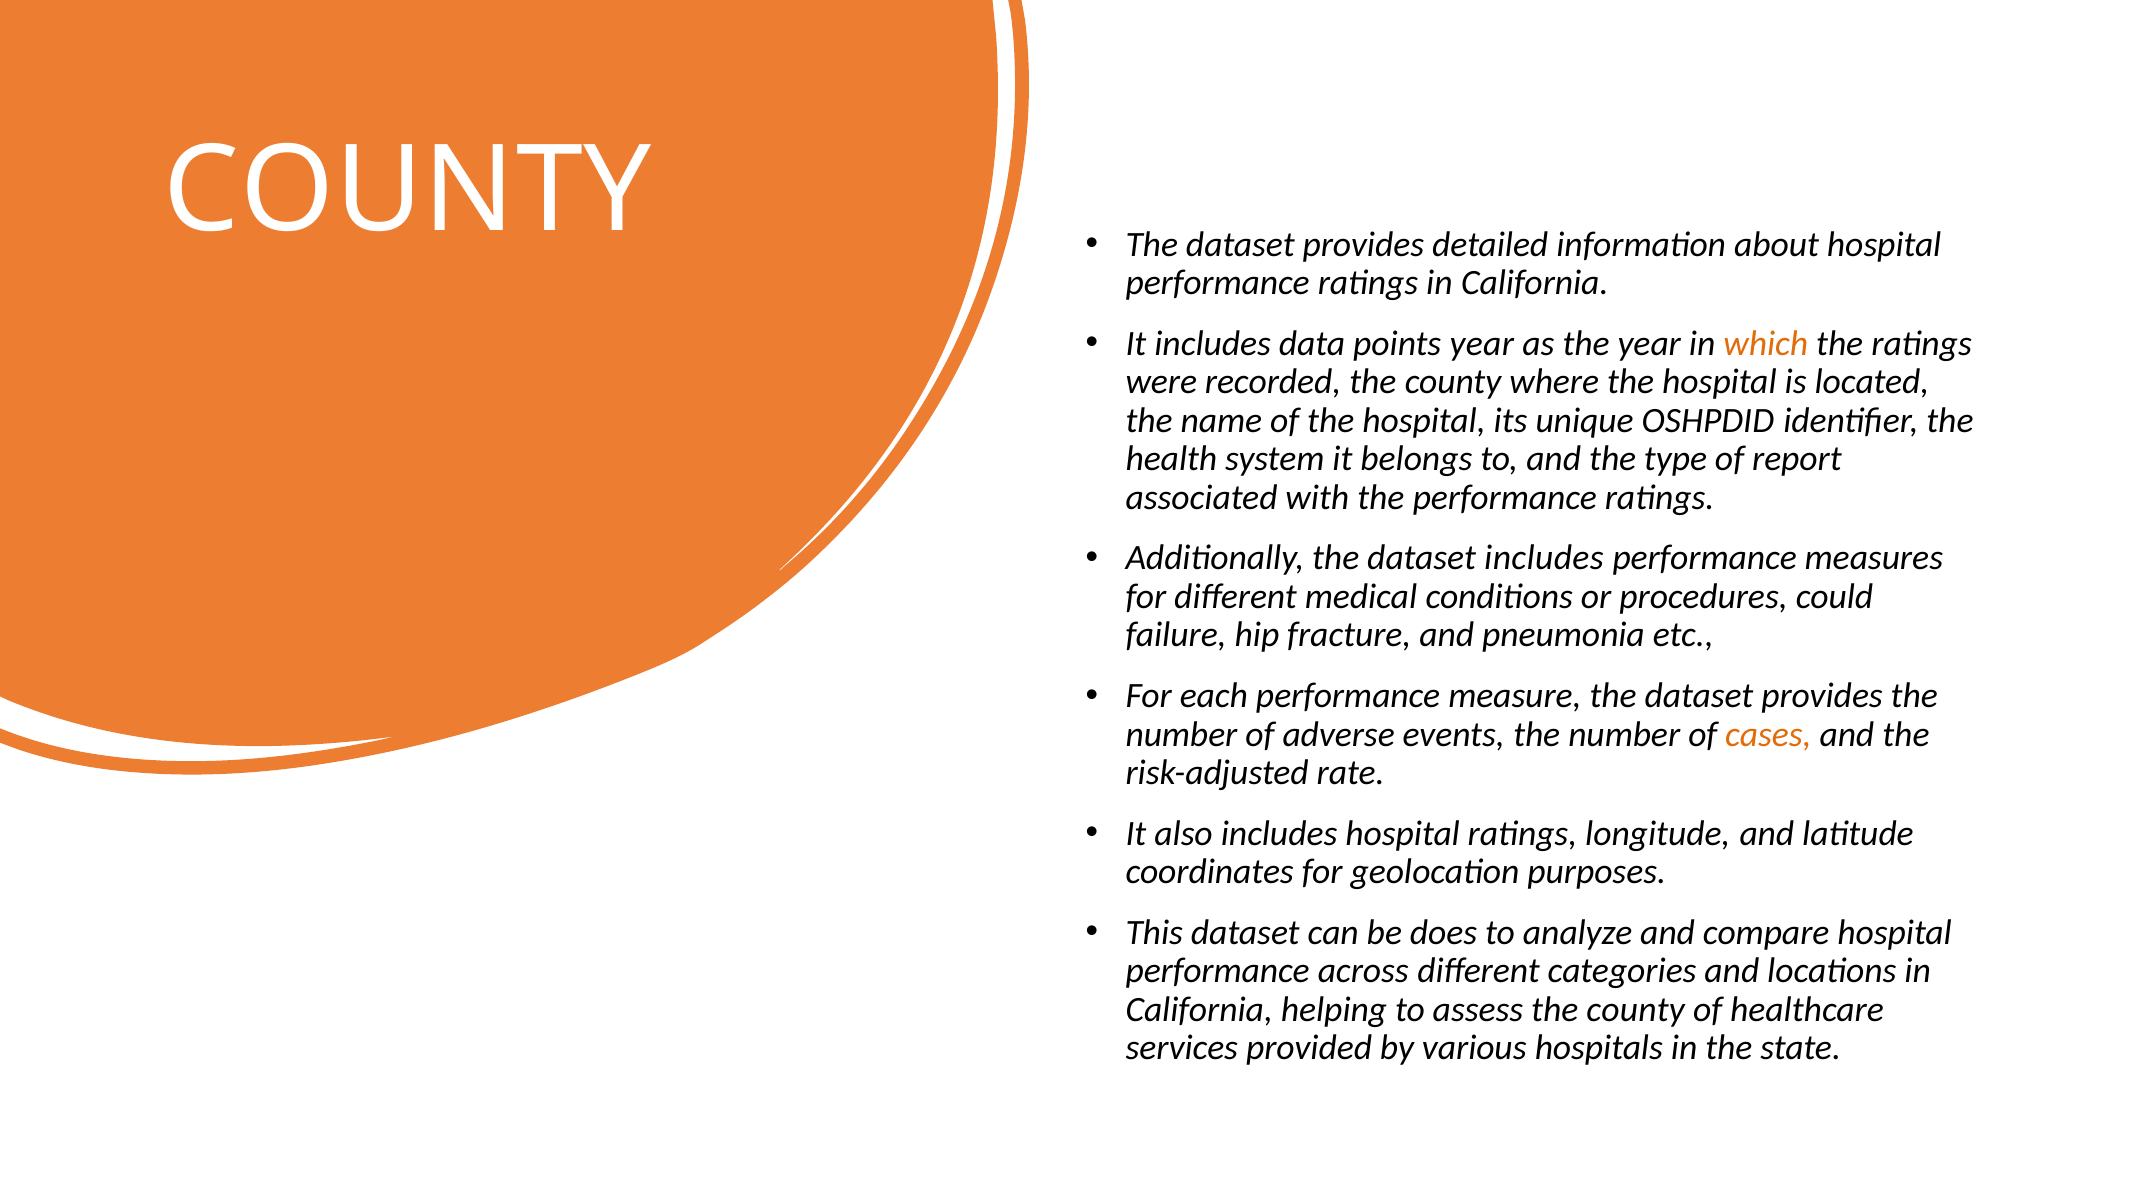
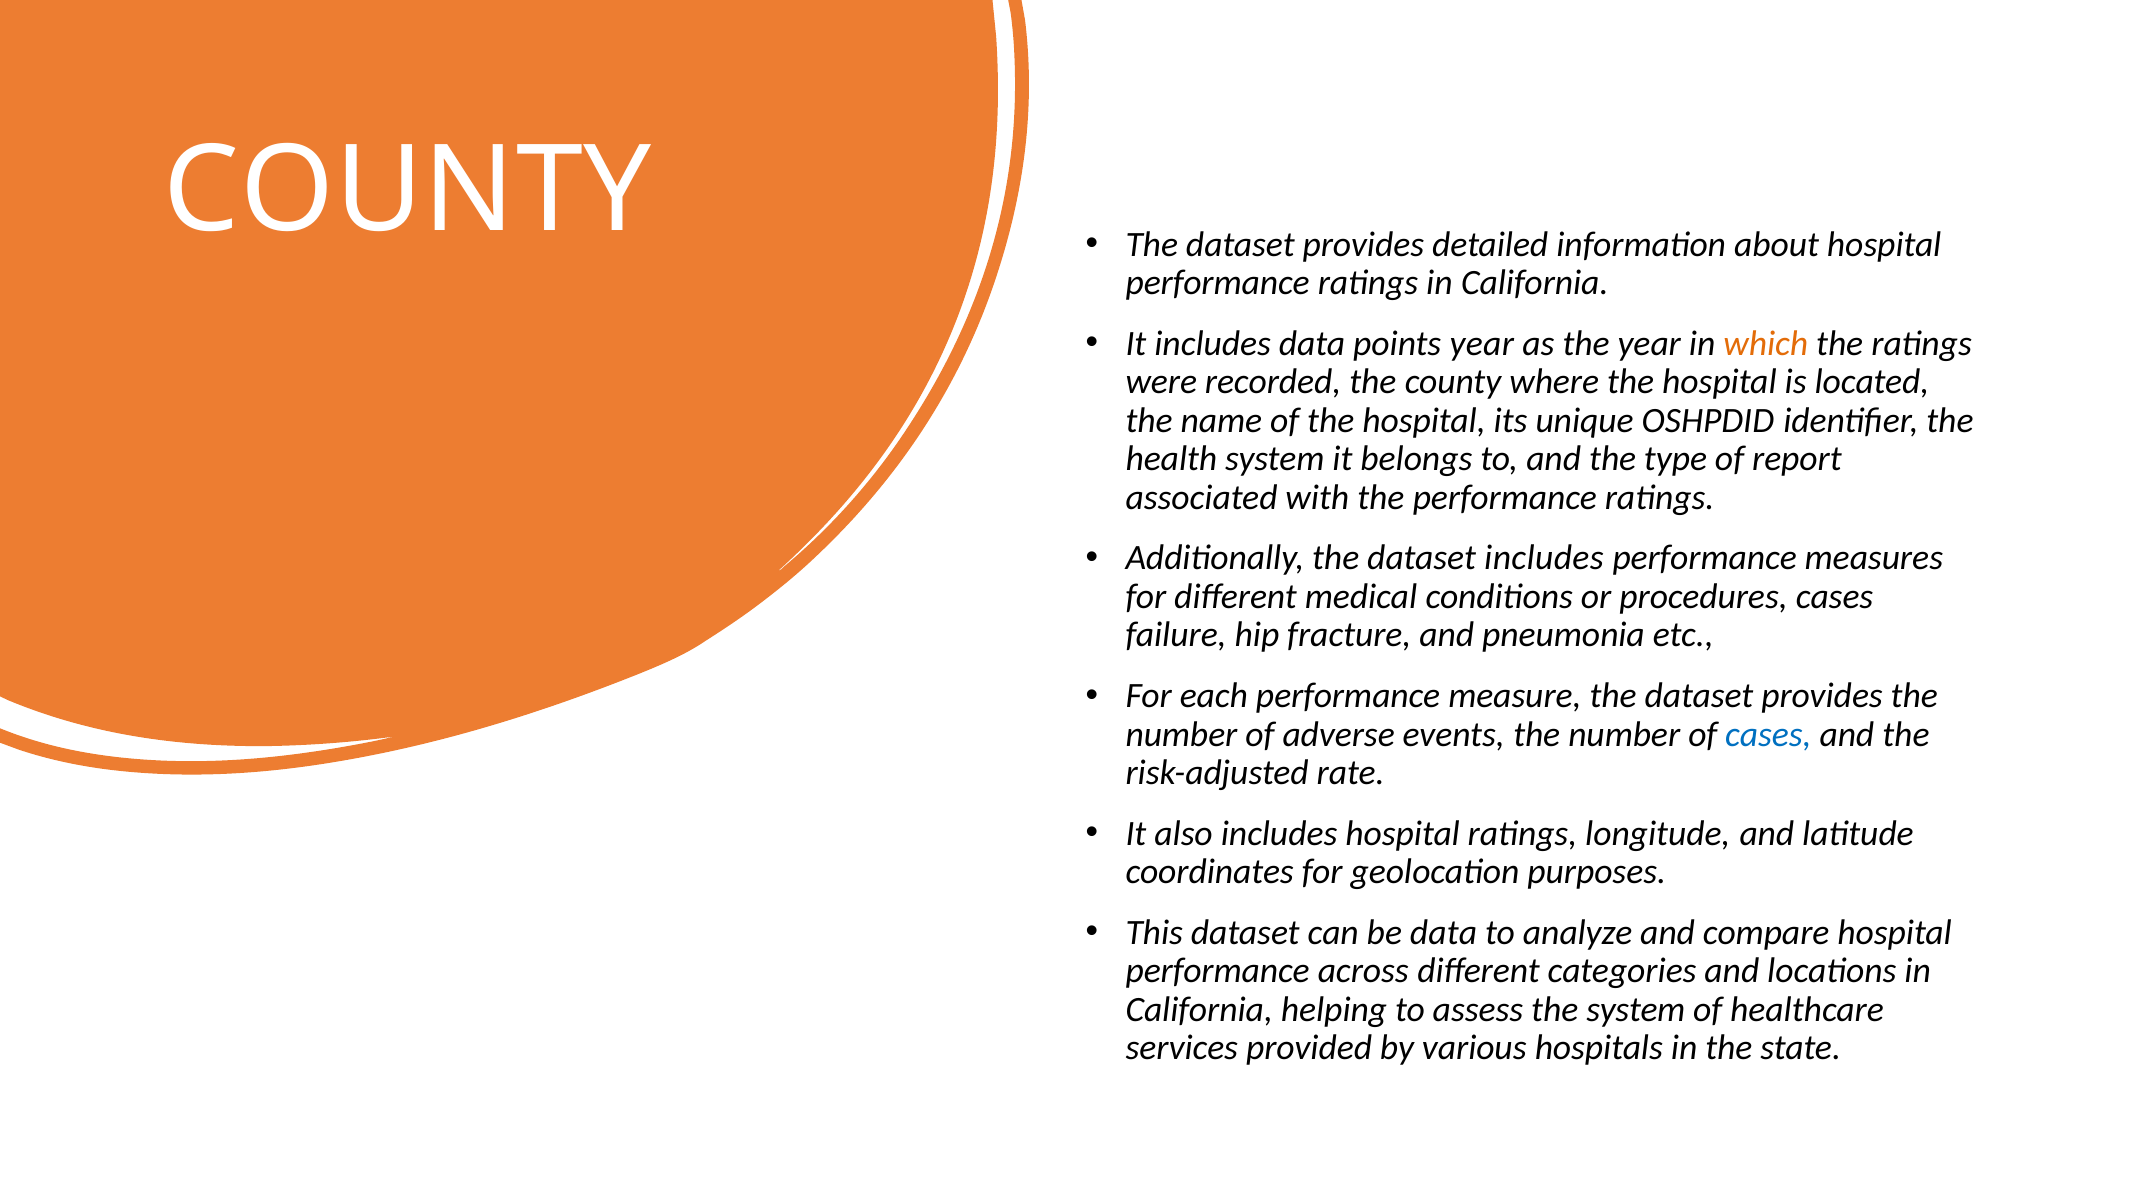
procedures could: could -> cases
cases at (1768, 734) colour: orange -> blue
be does: does -> data
assess the county: county -> system
